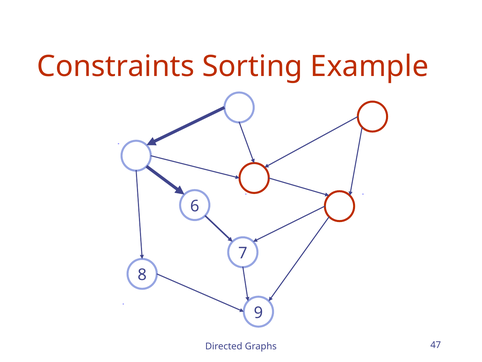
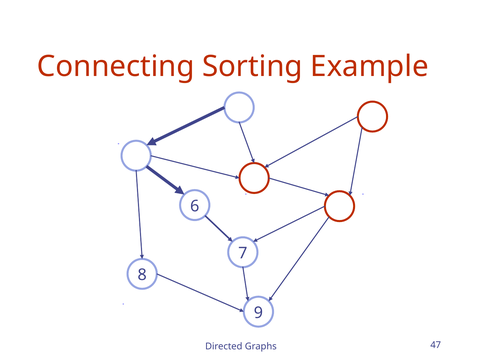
Constraints: Constraints -> Connecting
